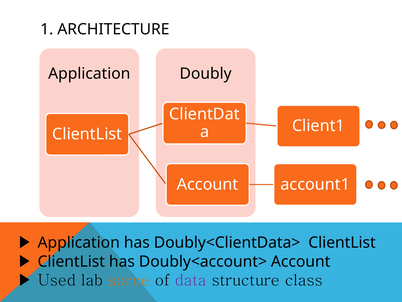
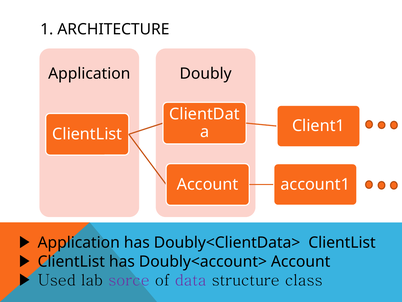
sorce colour: orange -> purple
